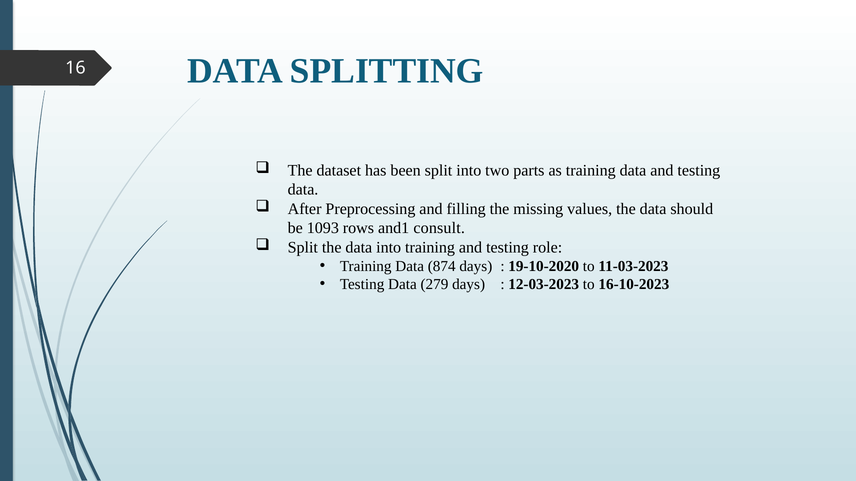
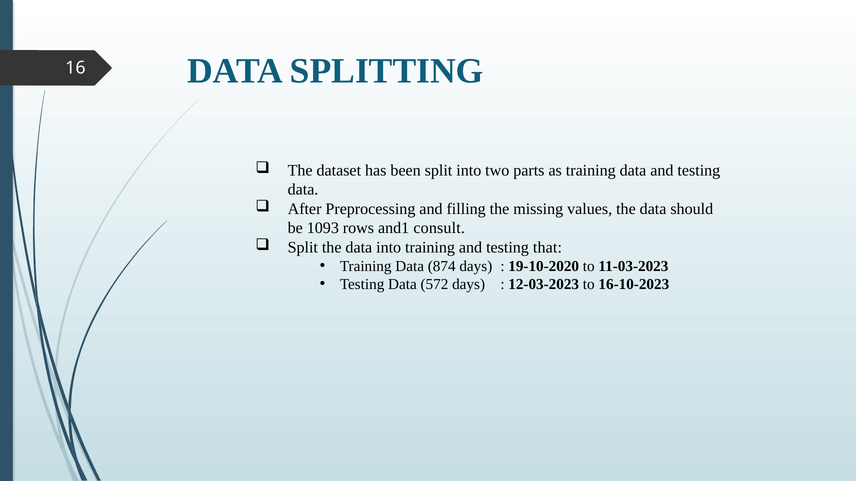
role: role -> that
279: 279 -> 572
